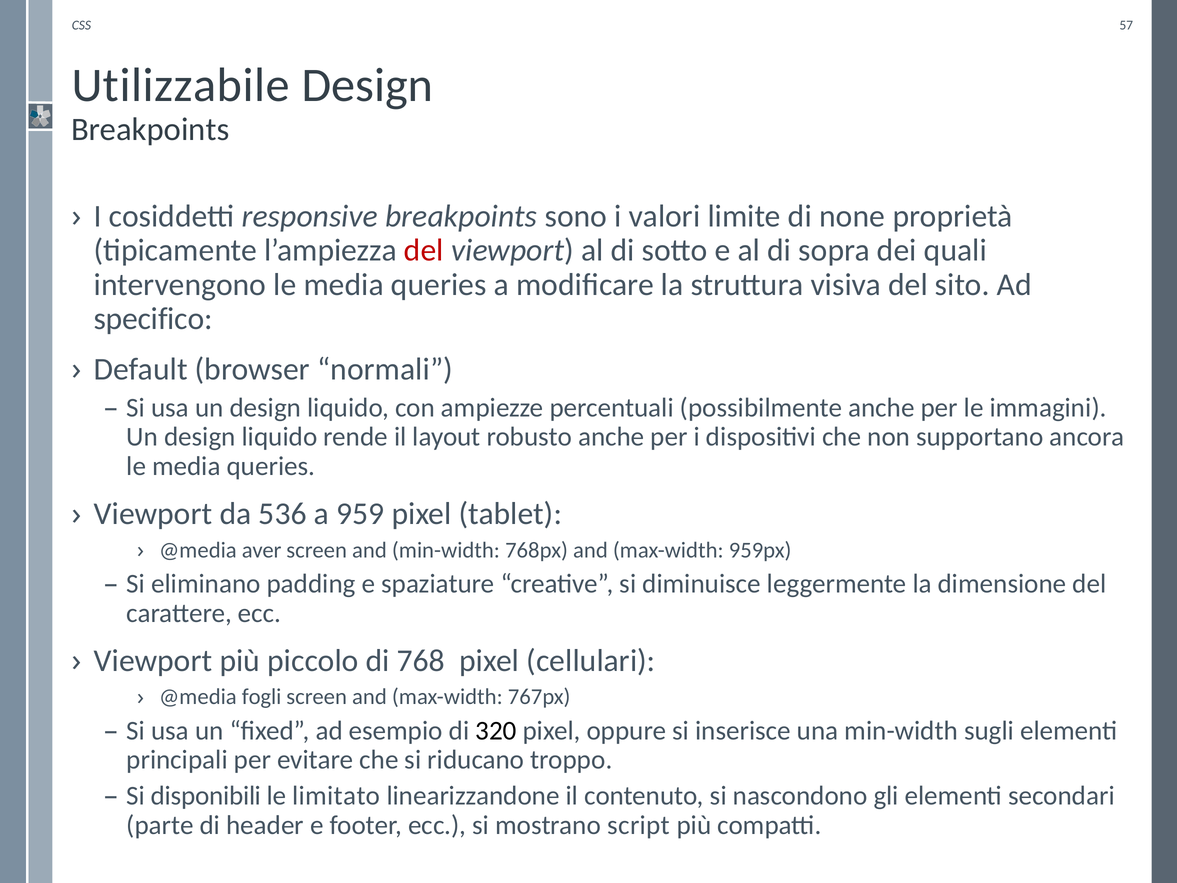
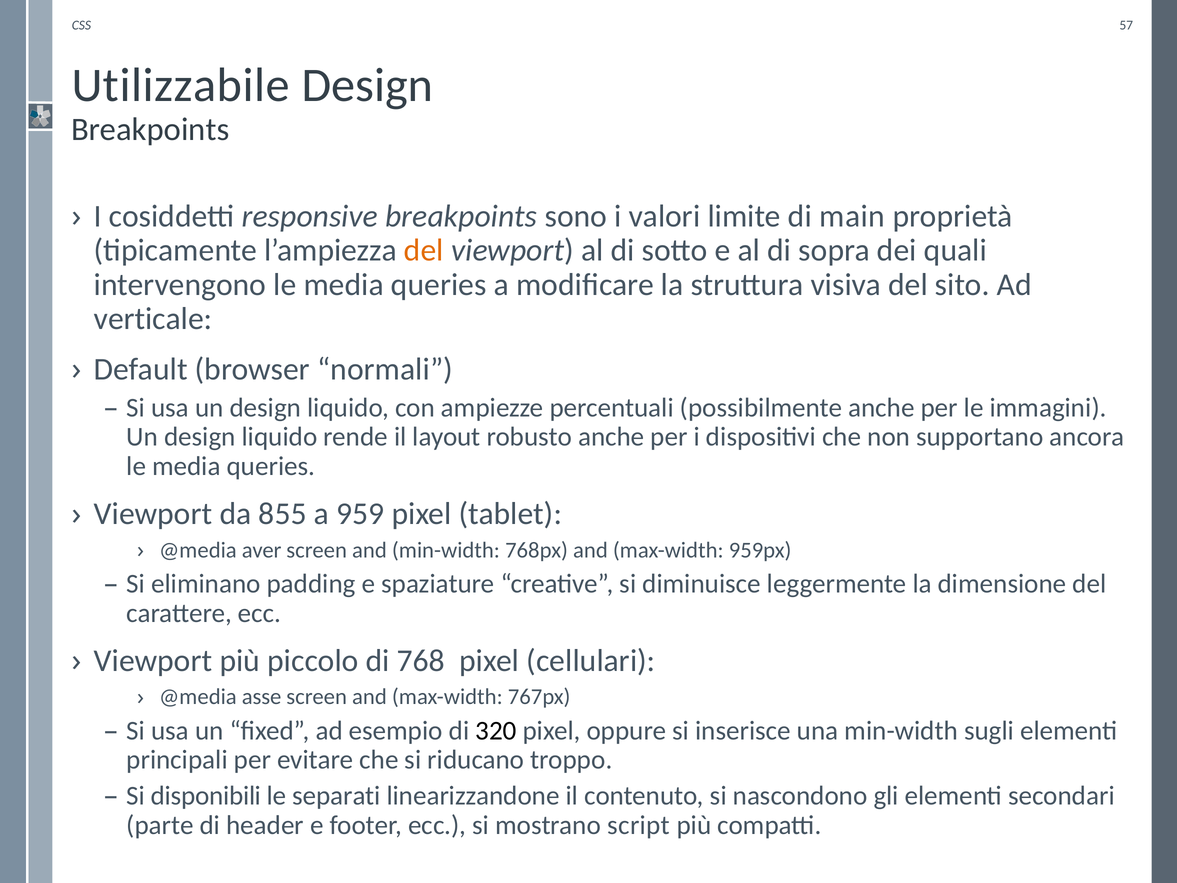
none: none -> main
del at (424, 250) colour: red -> orange
specifico: specifico -> verticale
536: 536 -> 855
fogli: fogli -> asse
limitato: limitato -> separati
